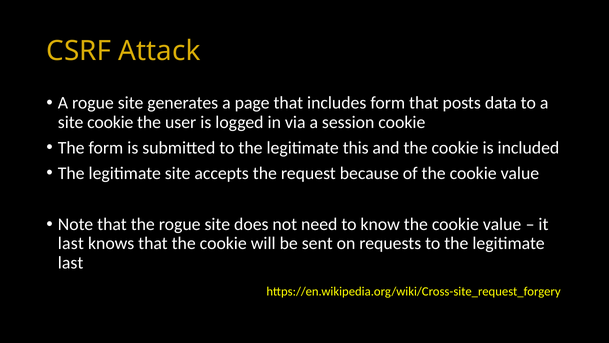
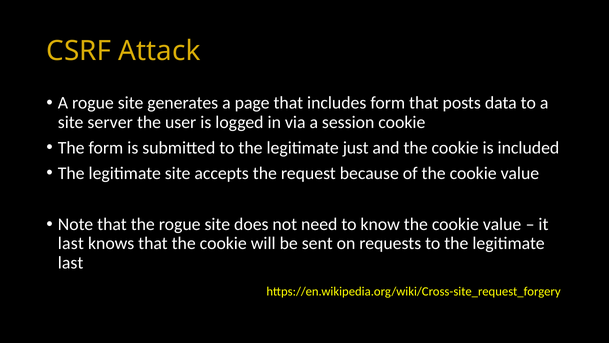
site cookie: cookie -> server
this: this -> just
